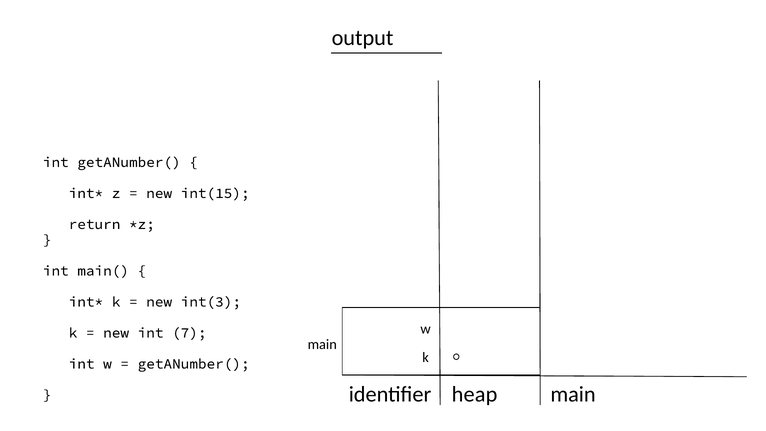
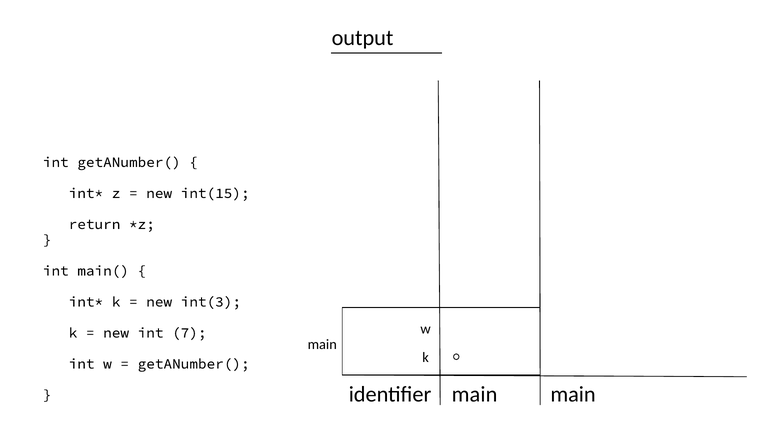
identifier heap: heap -> main
